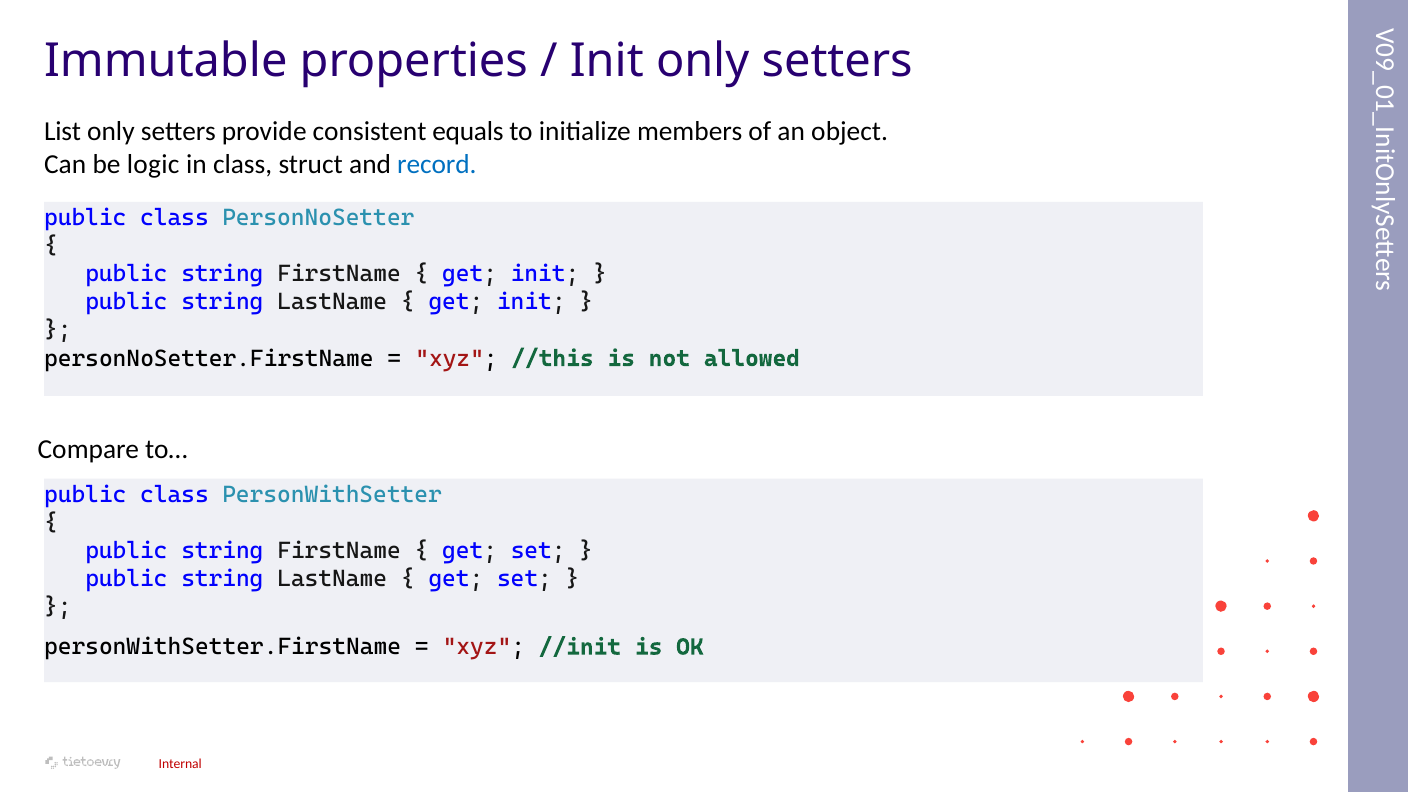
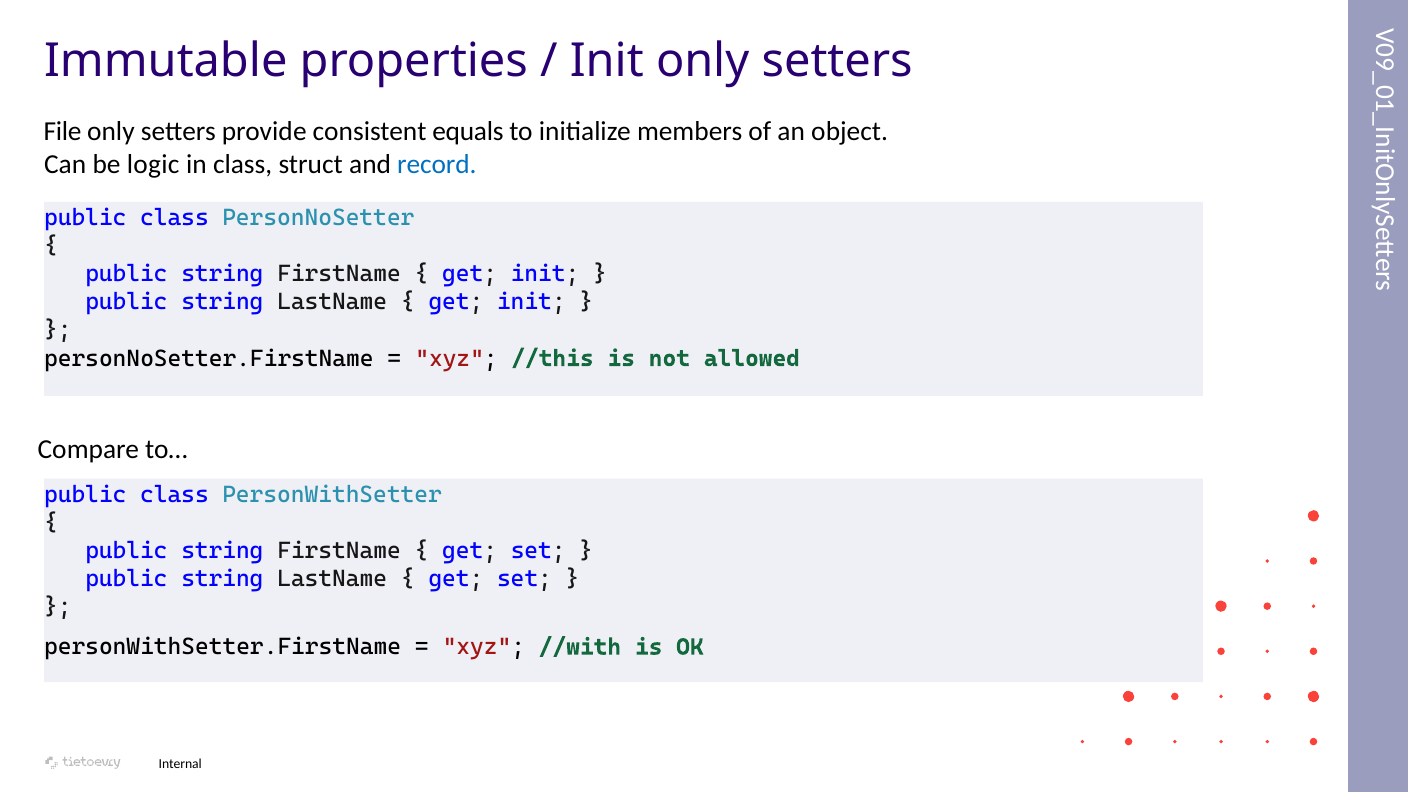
List: List -> File
//init: //init -> //with
Internal colour: red -> black
